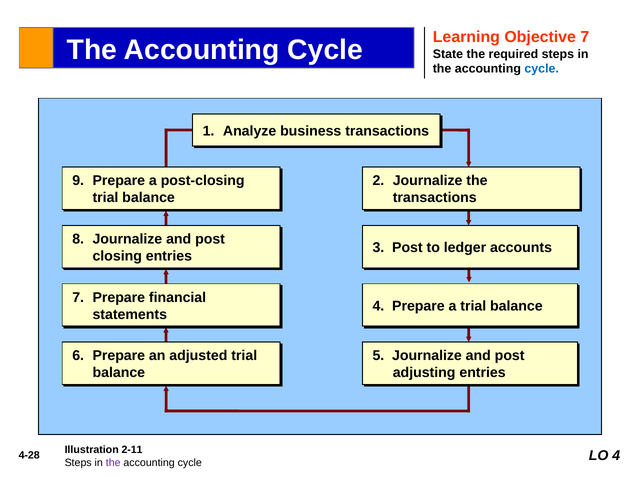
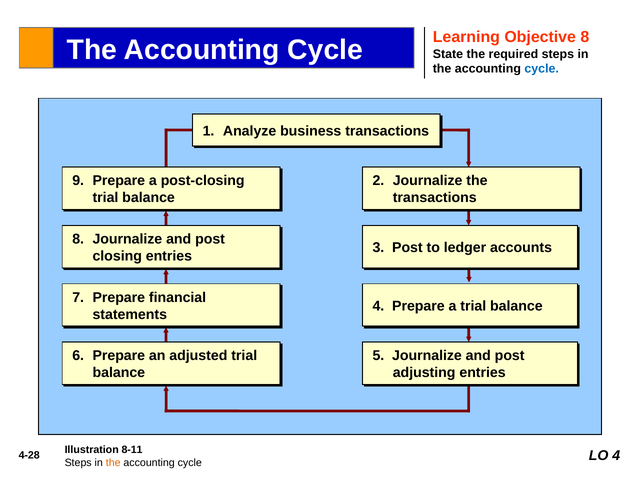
Objective 7: 7 -> 8
2-11: 2-11 -> 8-11
the at (113, 463) colour: purple -> orange
